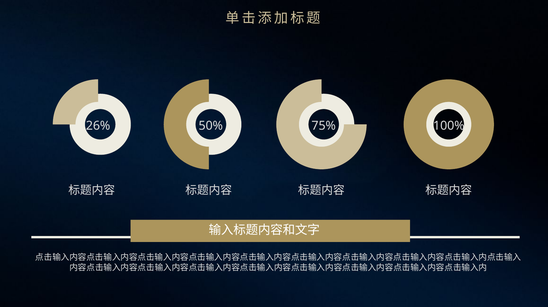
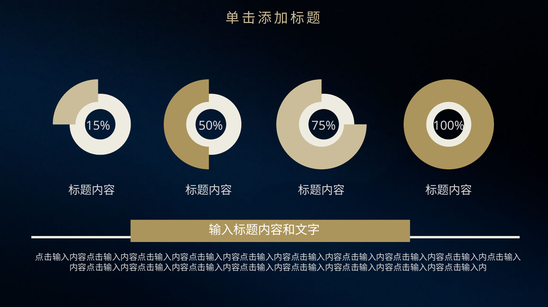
26%: 26% -> 15%
